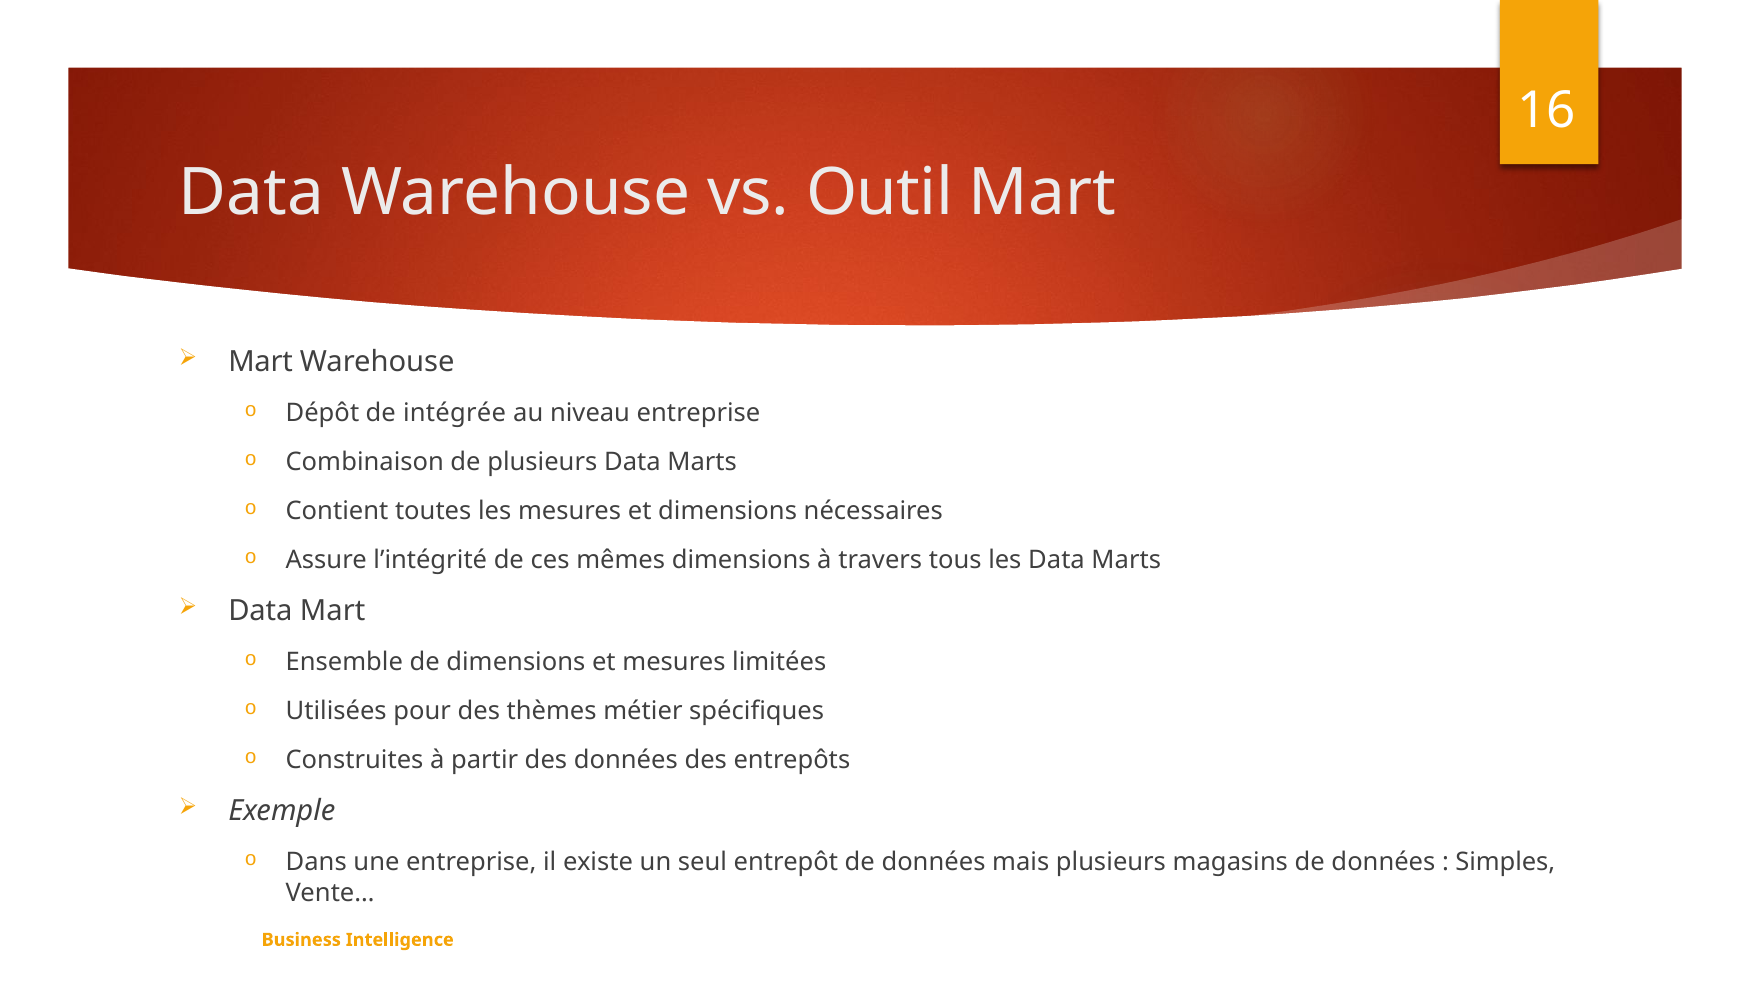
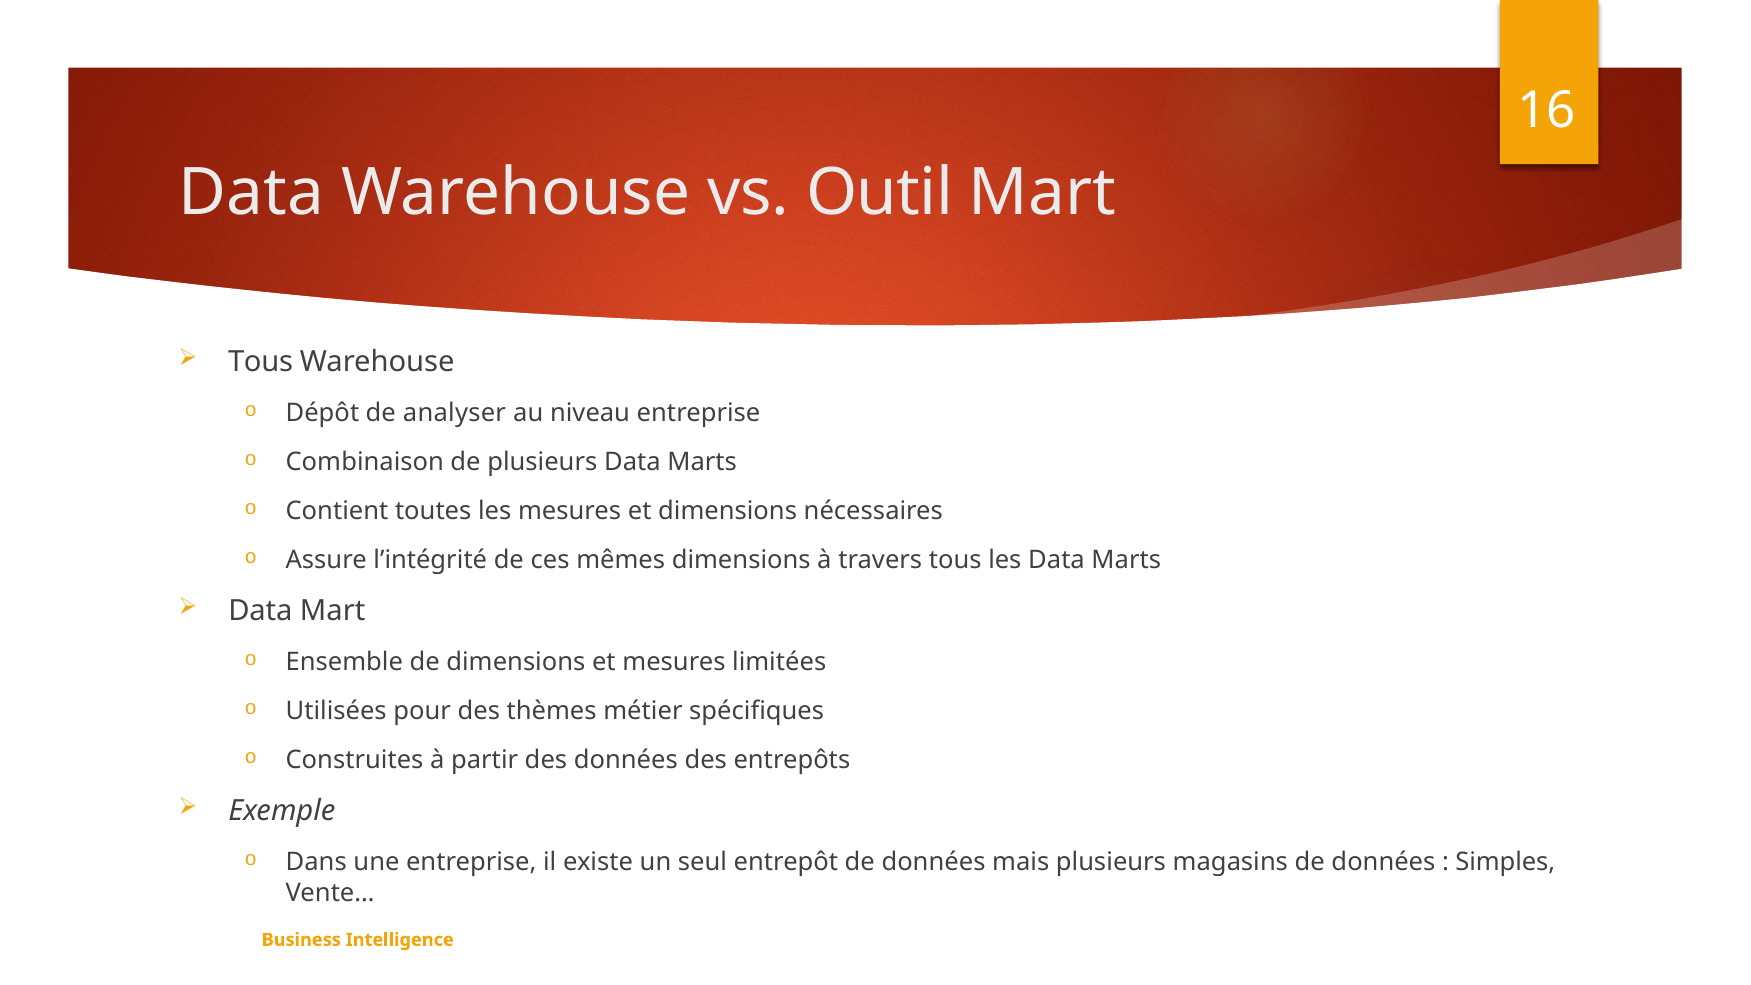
Mart at (261, 362): Mart -> Tous
intégrée: intégrée -> analyser
